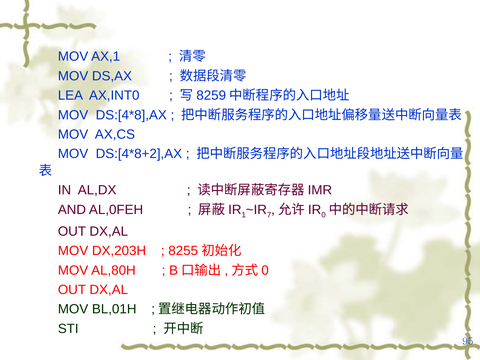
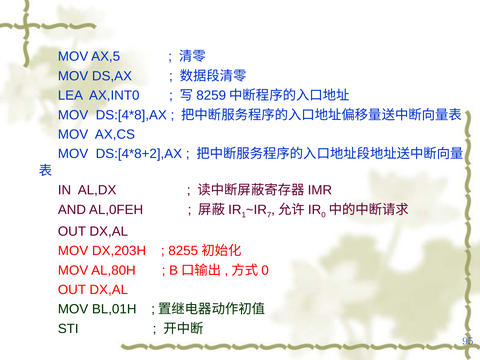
AX,1: AX,1 -> AX,5
